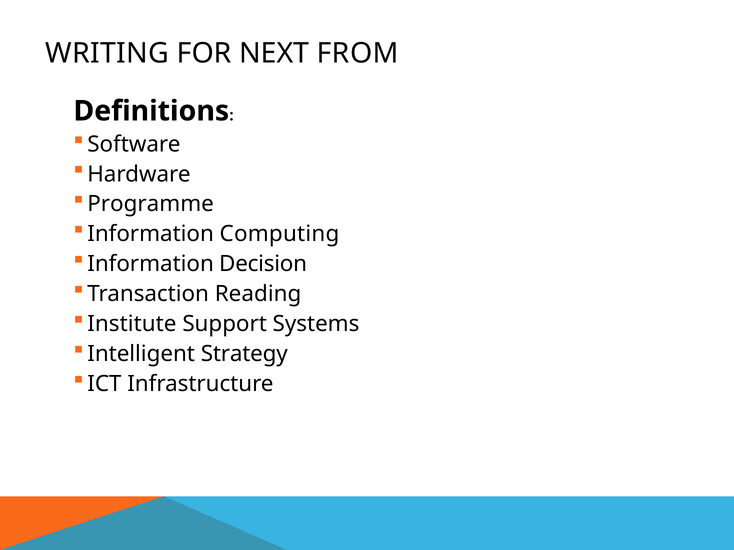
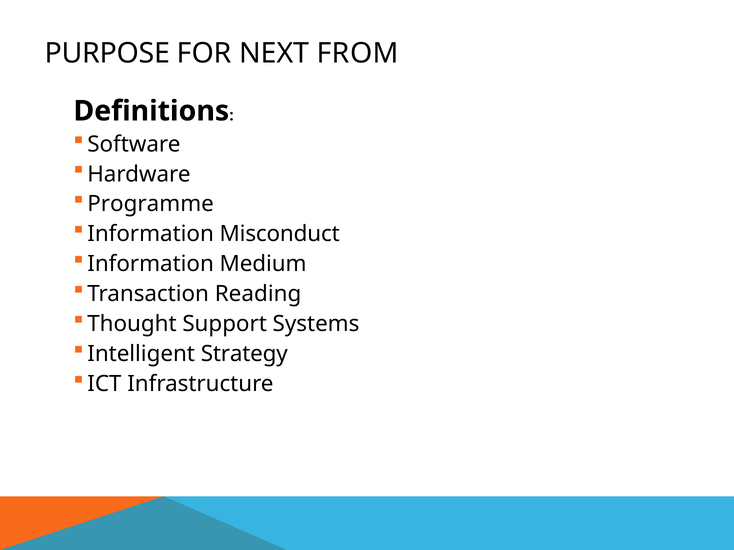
WRITING: WRITING -> PURPOSE
Computing: Computing -> Misconduct
Decision: Decision -> Medium
Institute: Institute -> Thought
